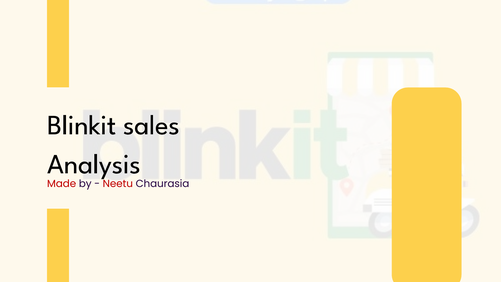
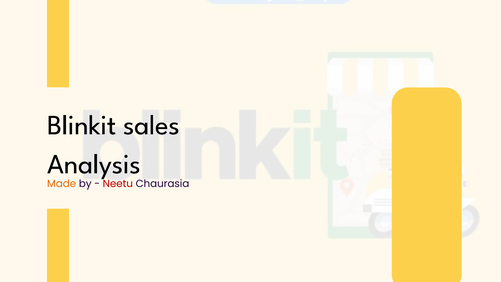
Made colour: red -> orange
